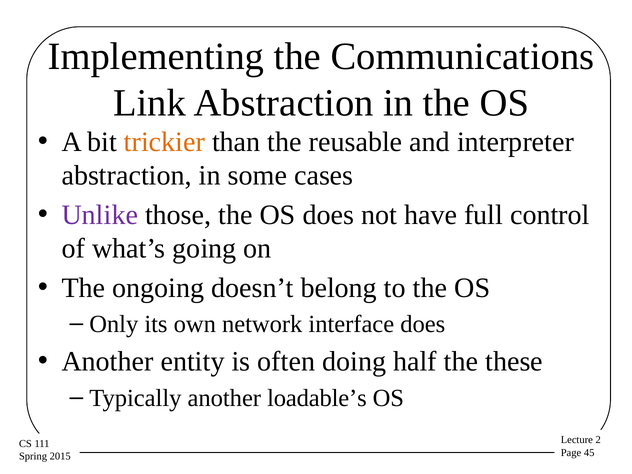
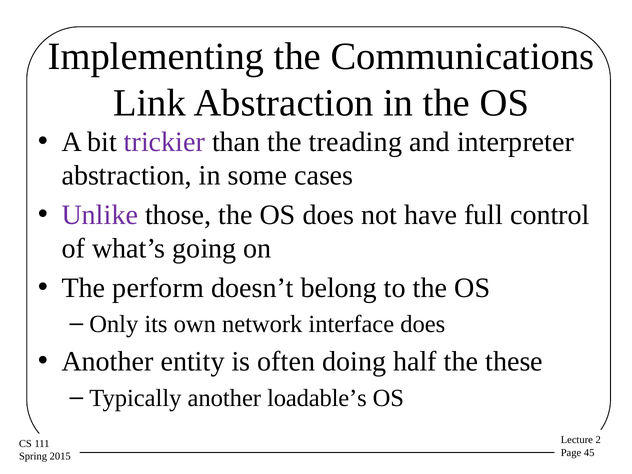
trickier colour: orange -> purple
reusable: reusable -> treading
ongoing: ongoing -> perform
